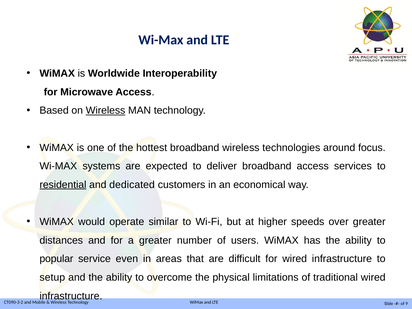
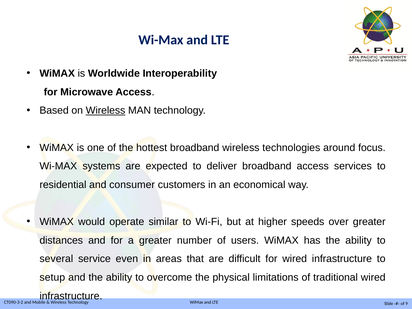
residential underline: present -> none
dedicated: dedicated -> consumer
popular: popular -> several
